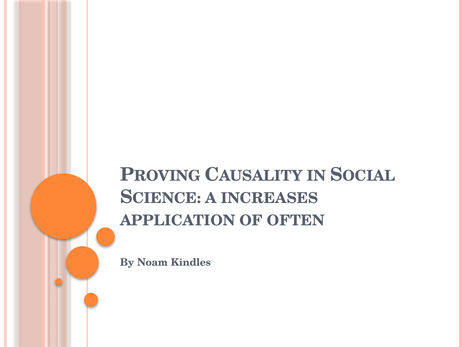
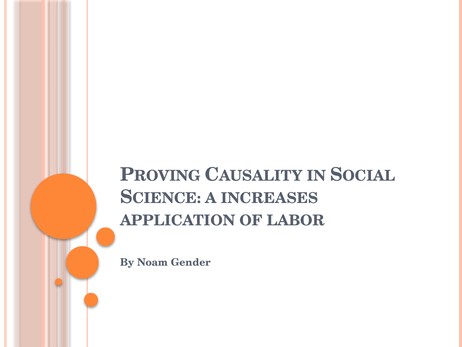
OFTEN: OFTEN -> LABOR
Kindles: Kindles -> Gender
